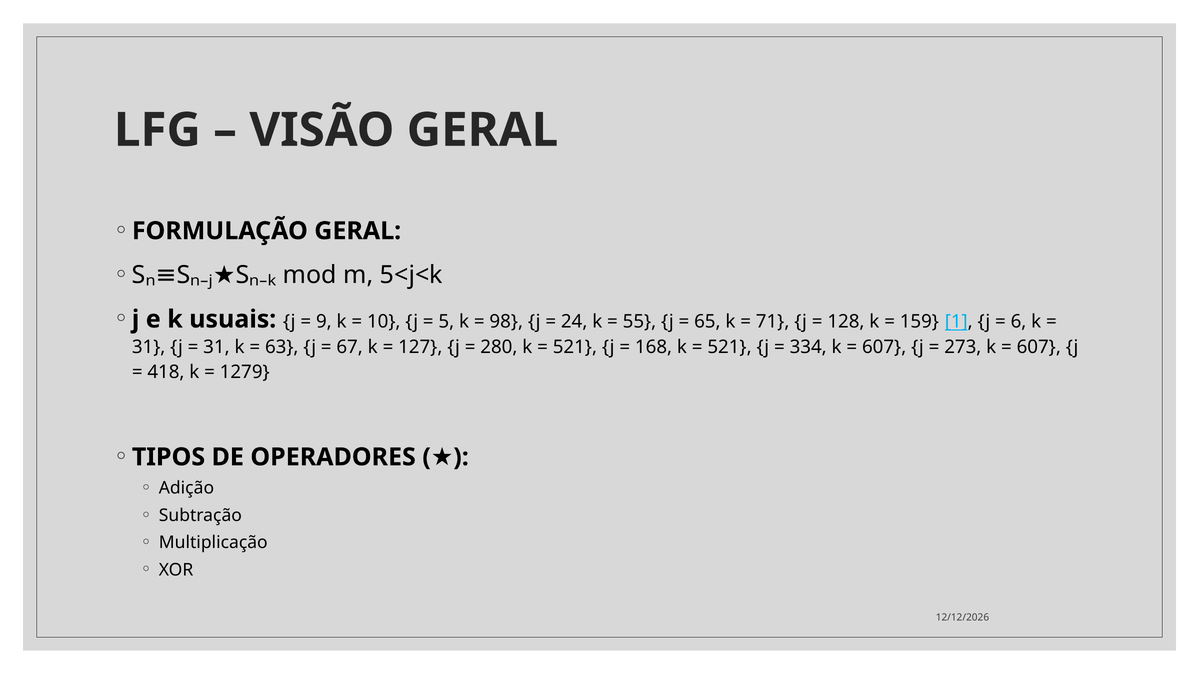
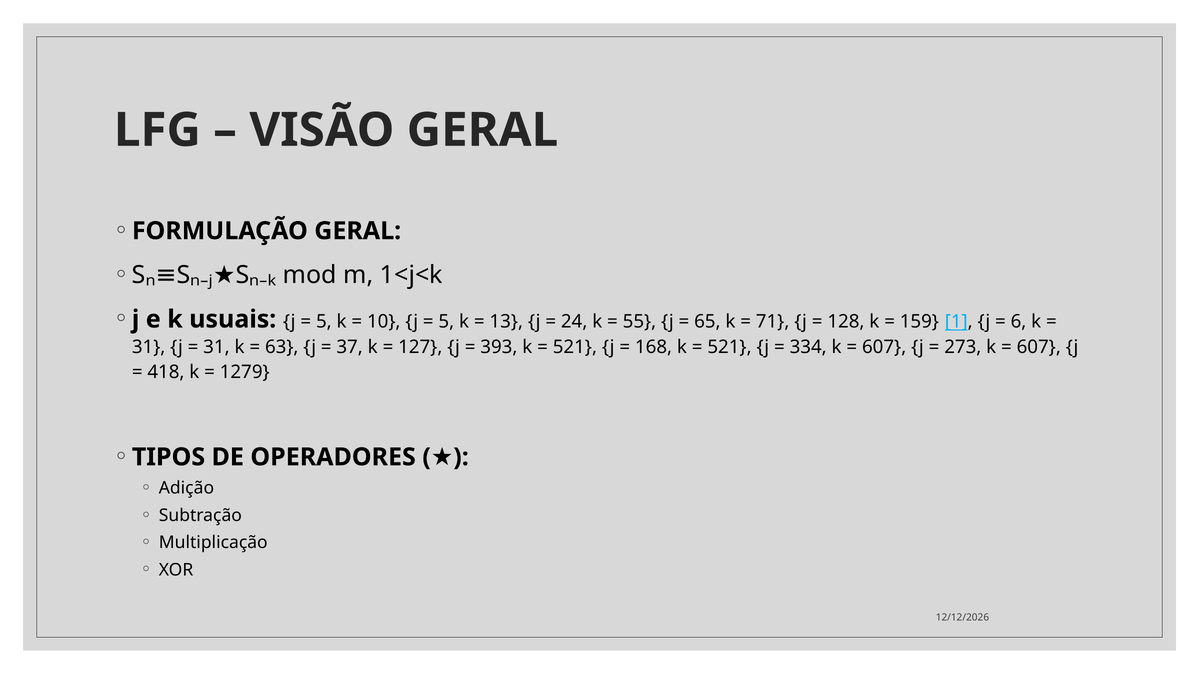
5<j<k: 5<j<k -> 1<j<k
9 at (324, 322): 9 -> 5
98: 98 -> 13
67: 67 -> 37
280: 280 -> 393
